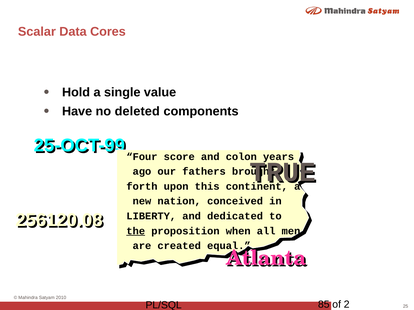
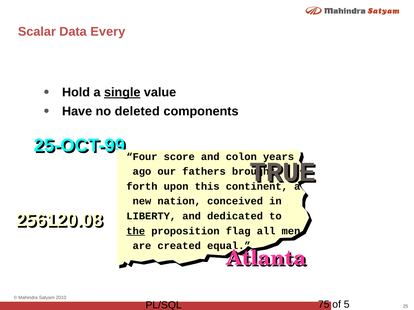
Cores: Cores -> Every
single underline: none -> present
when: when -> flag
85: 85 -> 75
2: 2 -> 5
